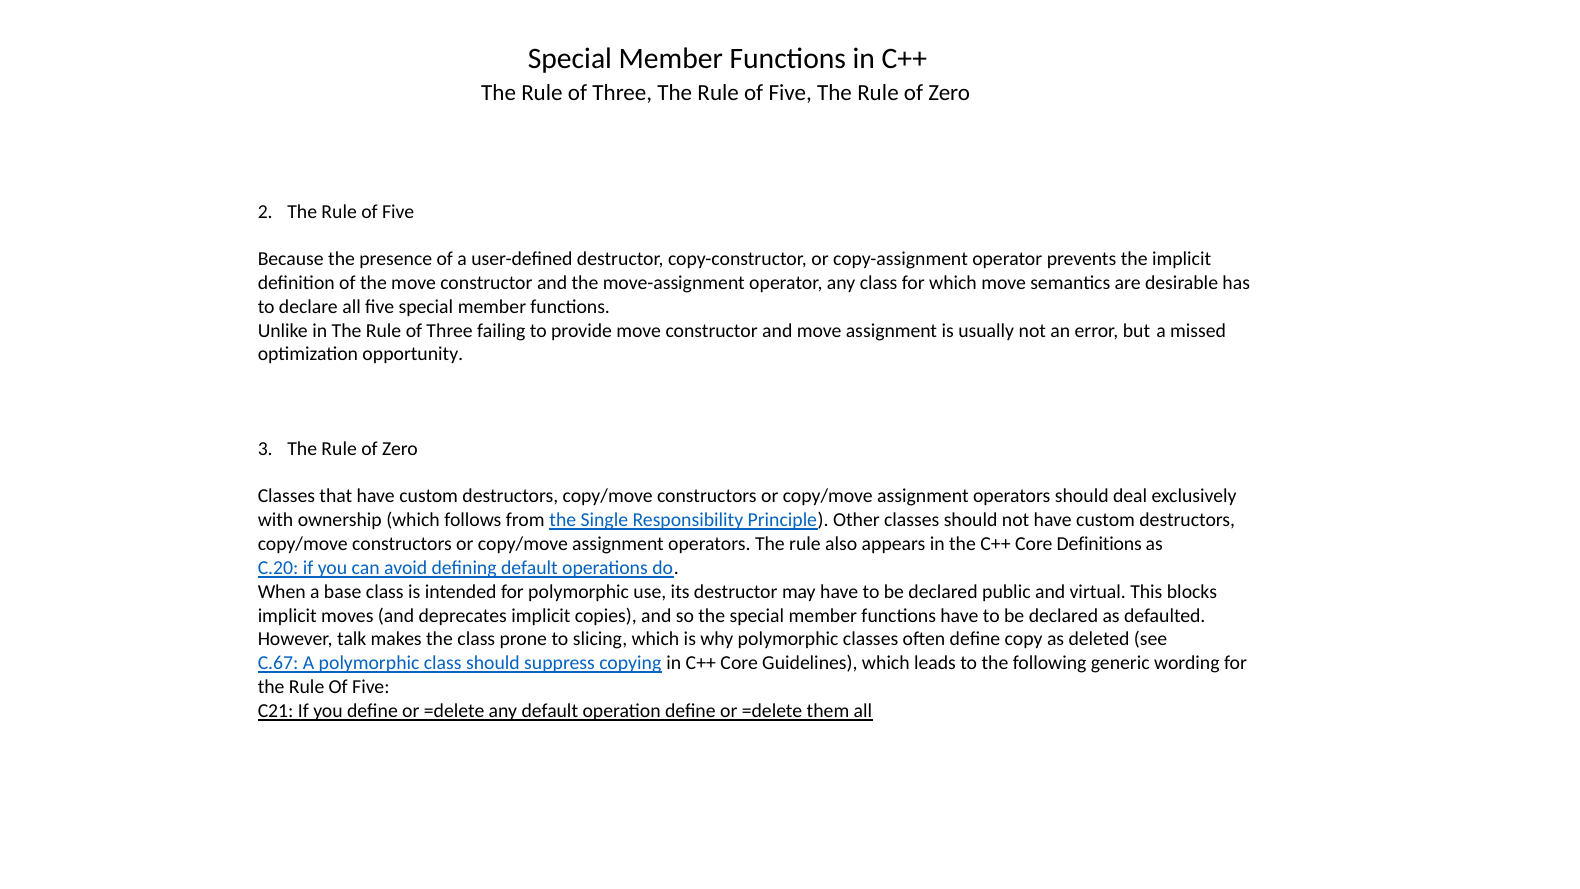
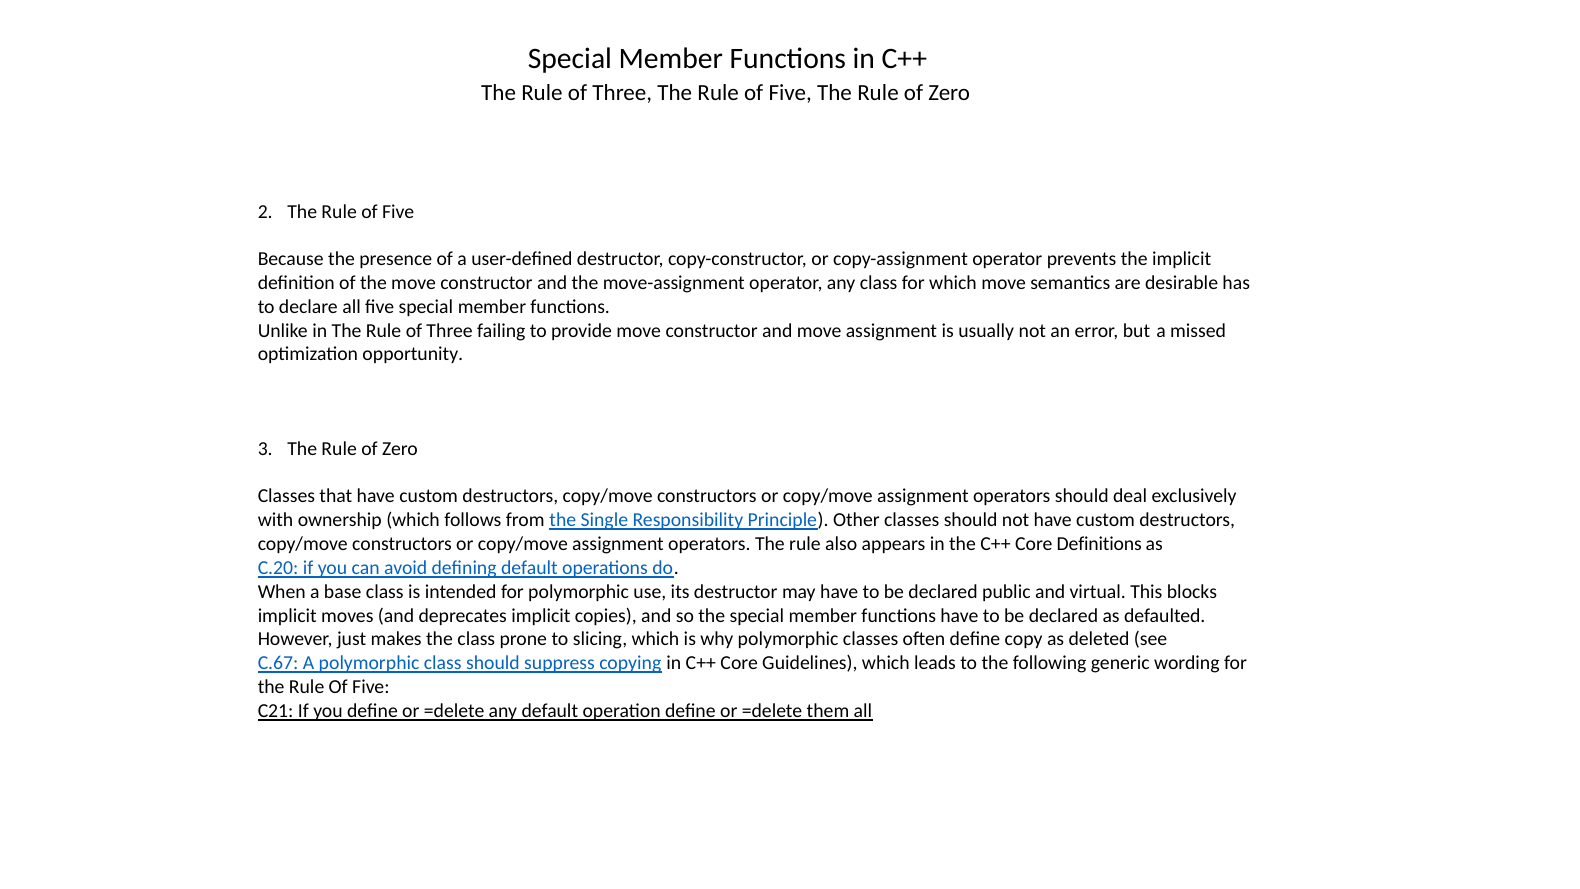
talk: talk -> just
